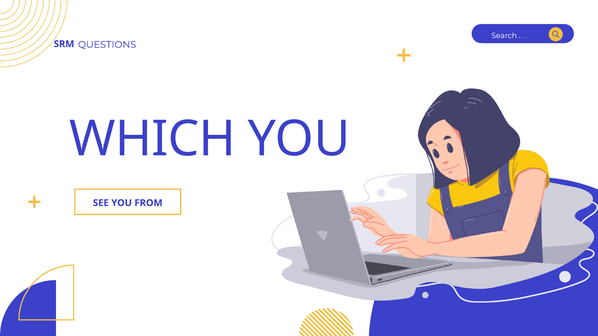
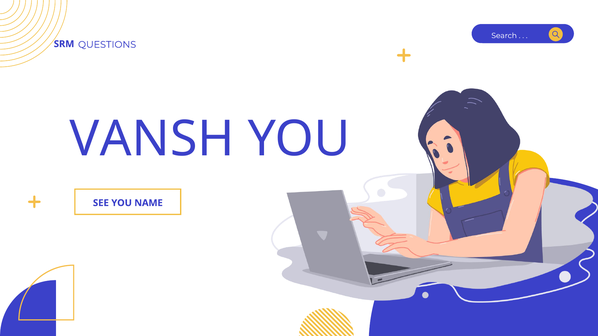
WHICH: WHICH -> VANSH
FROM: FROM -> NAME
